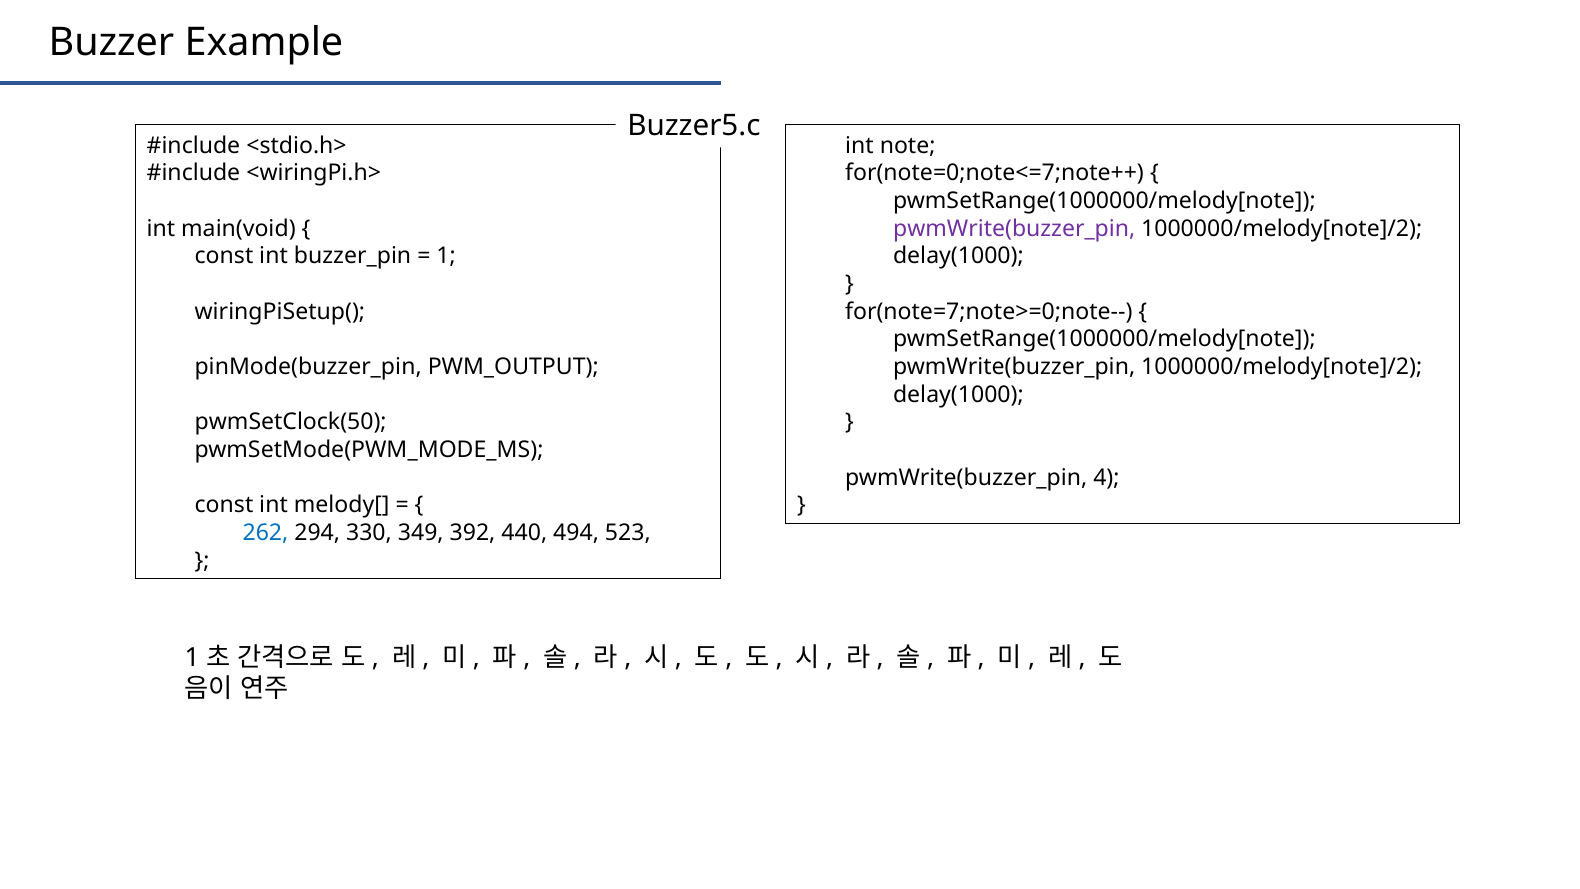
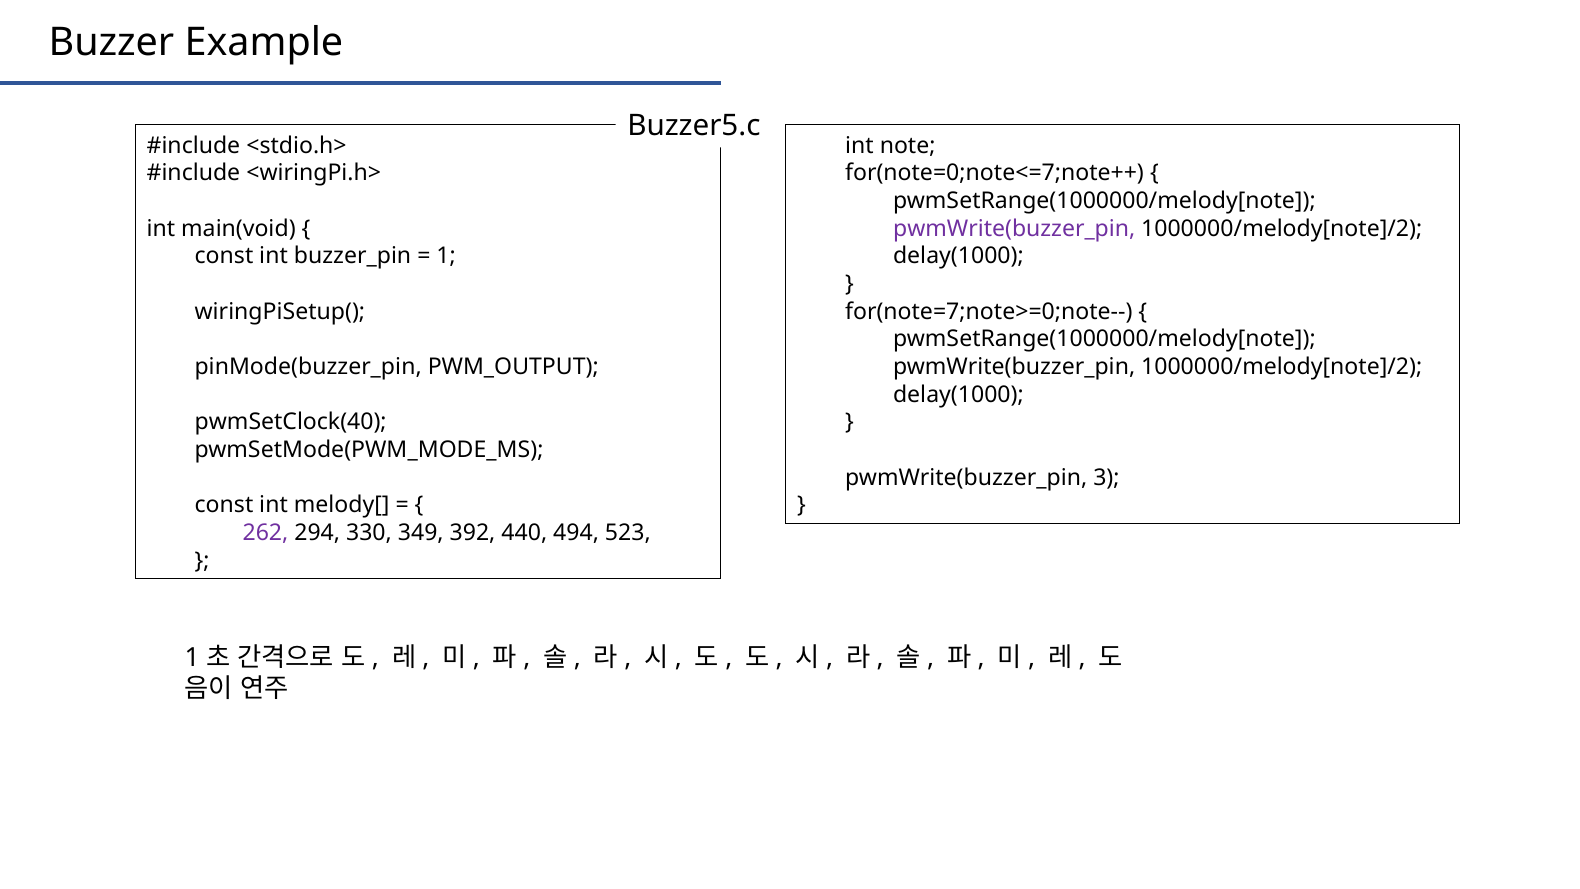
pwmSetClock(50: pwmSetClock(50 -> pwmSetClock(40
4: 4 -> 3
262 colour: blue -> purple
